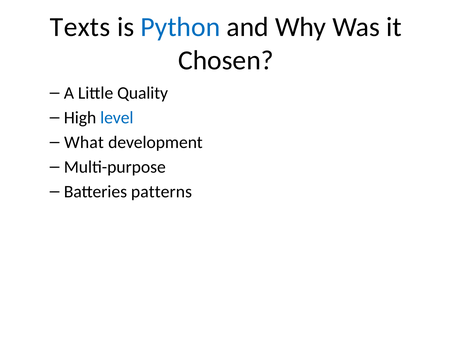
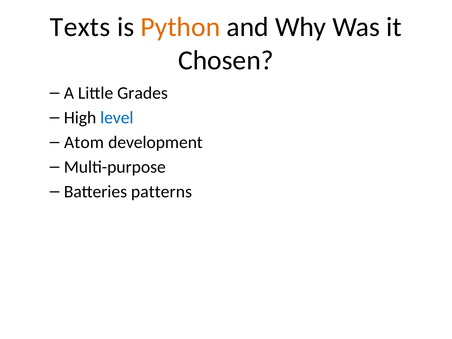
Python colour: blue -> orange
Quality: Quality -> Grades
What: What -> Atom
